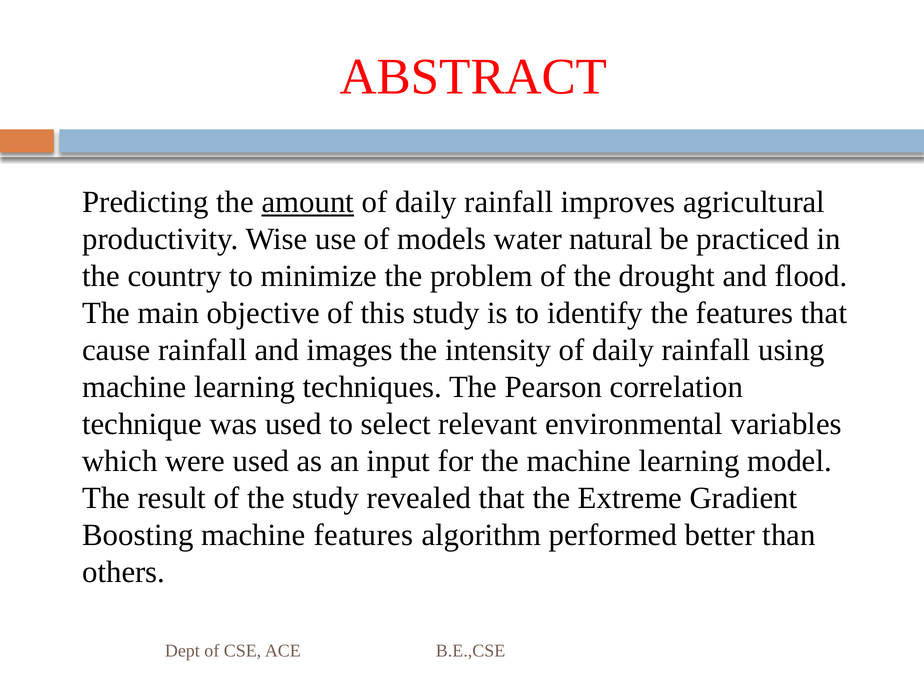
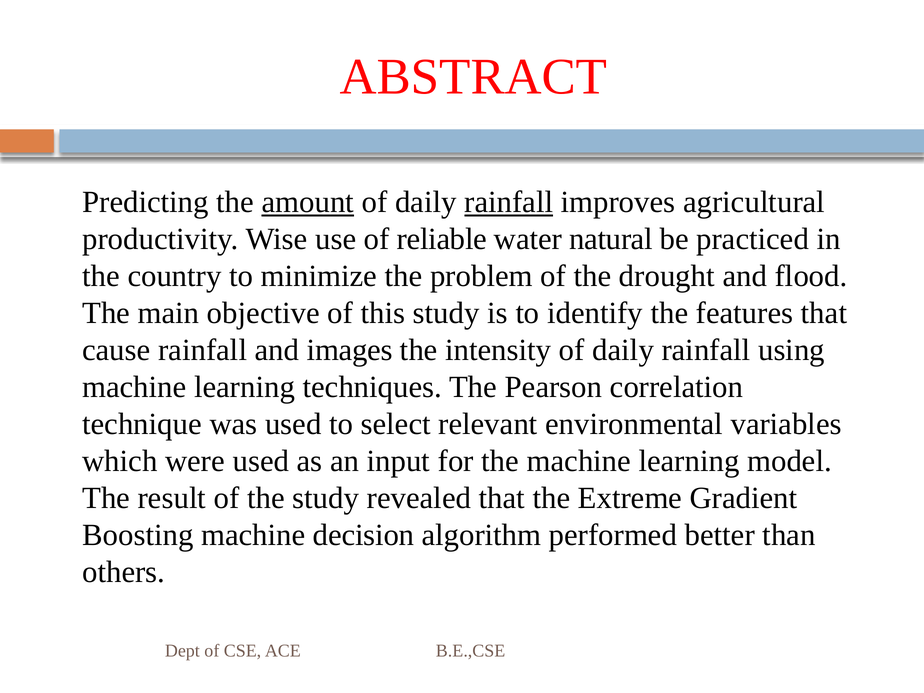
rainfall at (509, 202) underline: none -> present
models: models -> reliable
machine features: features -> decision
